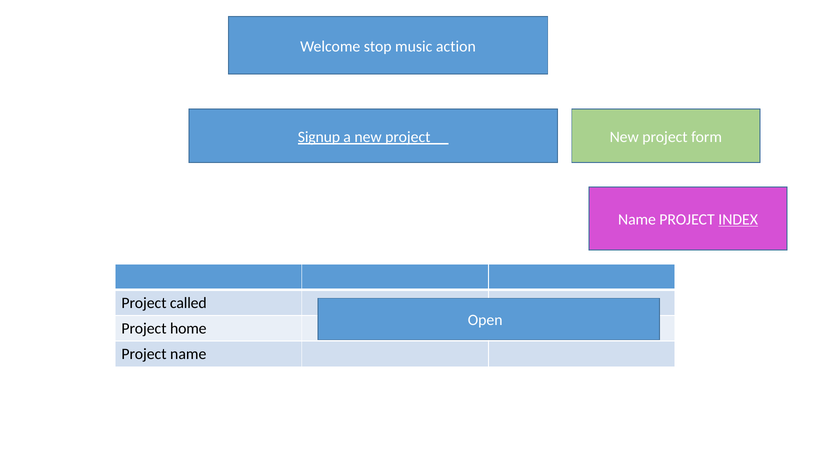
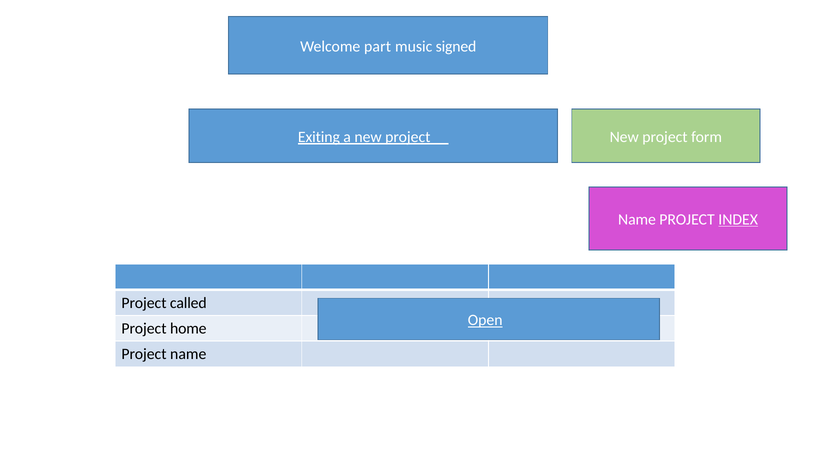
stop: stop -> part
action: action -> signed
Signup: Signup -> Exiting
Open underline: none -> present
